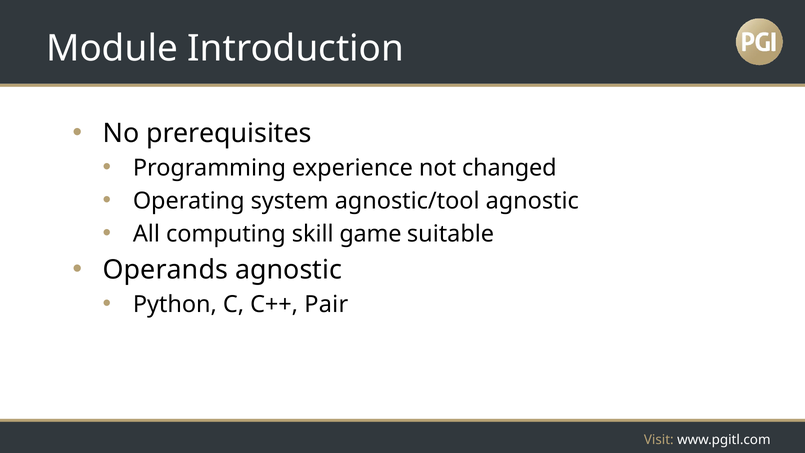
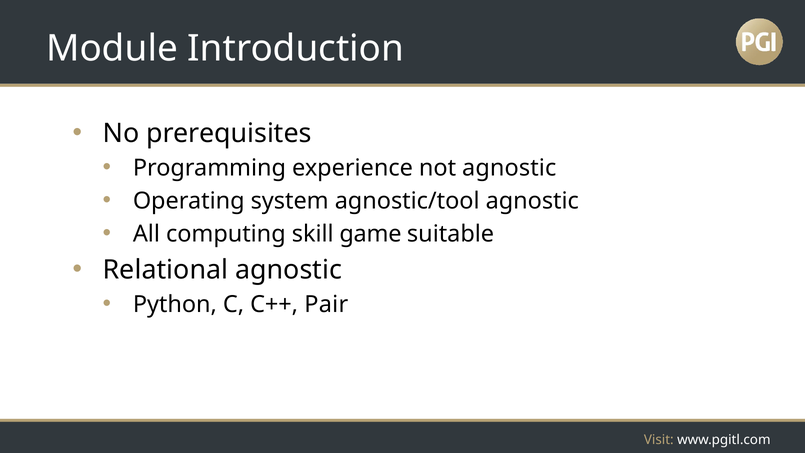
not changed: changed -> agnostic
Operands: Operands -> Relational
